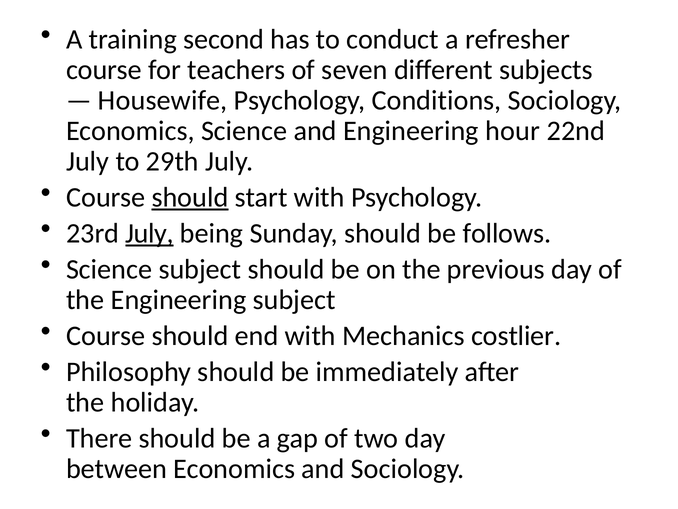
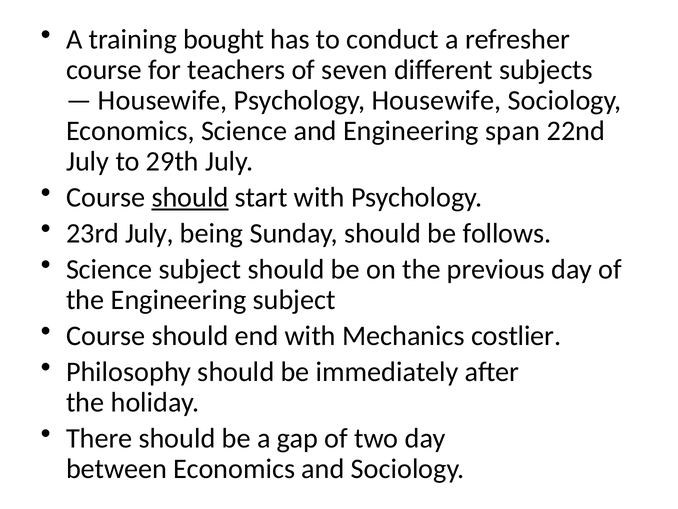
second: second -> bought
Psychology Conditions: Conditions -> Housewife
hour: hour -> span
July at (150, 233) underline: present -> none
